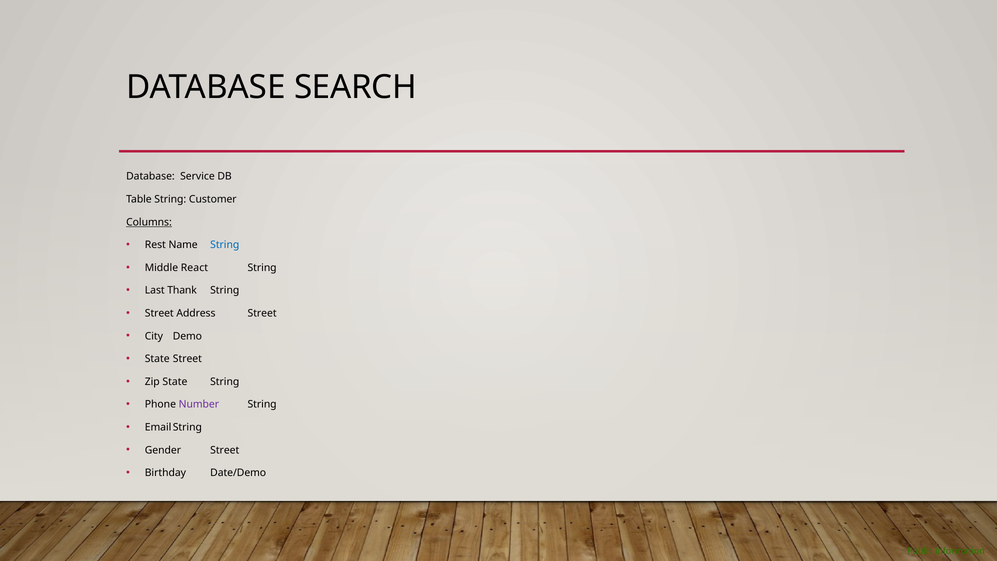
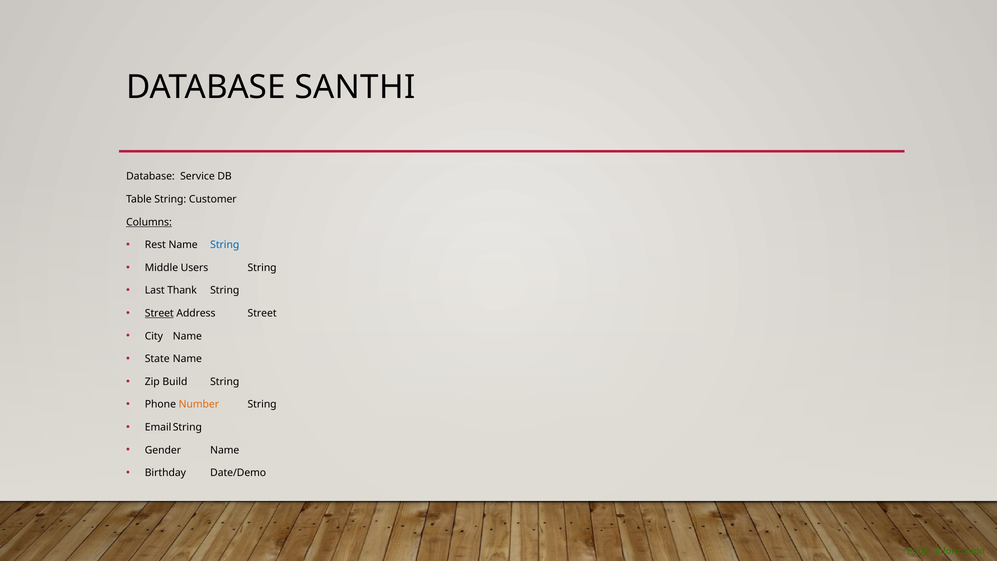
SEARCH: SEARCH -> SANTHI
React: React -> Users
Street at (159, 313) underline: none -> present
City Demo: Demo -> Name
State Street: Street -> Name
Zip State: State -> Build
Number colour: purple -> orange
Gender Street: Street -> Name
